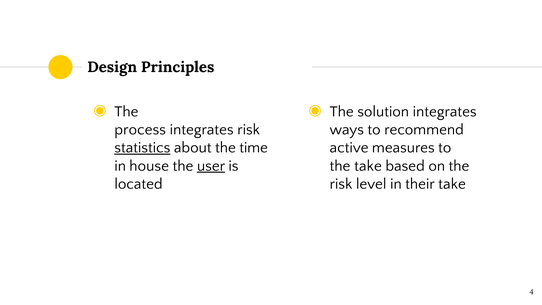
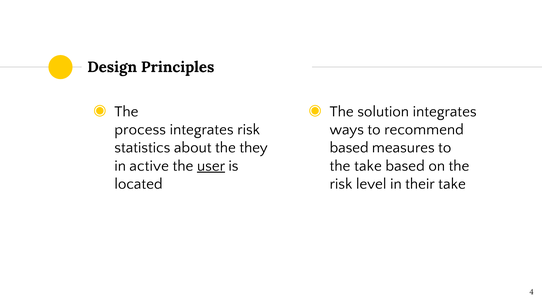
statistics underline: present -> none
time: time -> they
active at (349, 148): active -> based
house: house -> active
